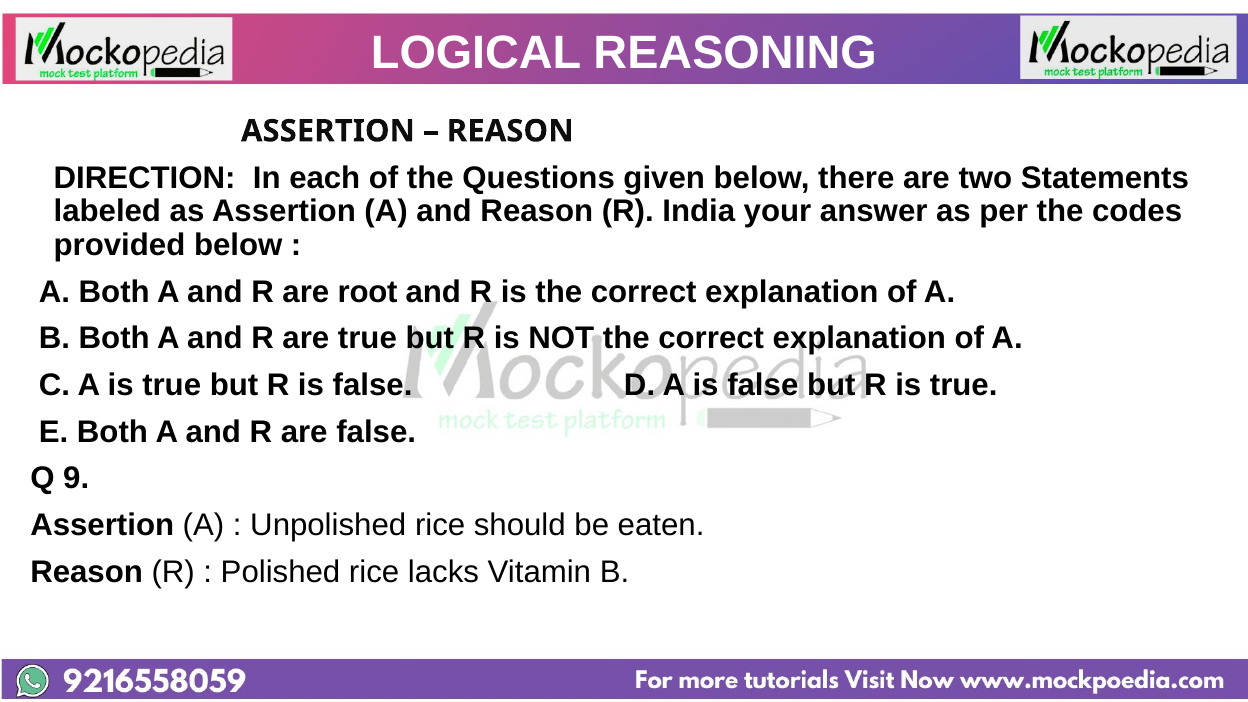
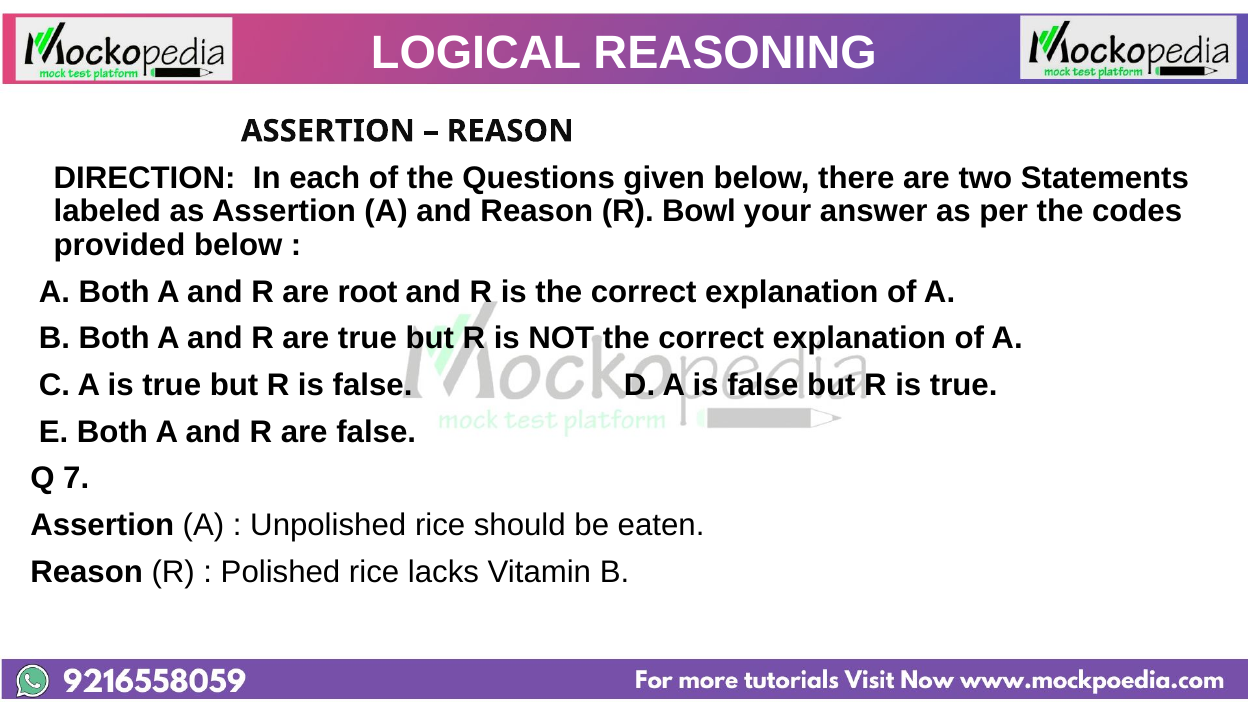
India: India -> Bowl
9: 9 -> 7
